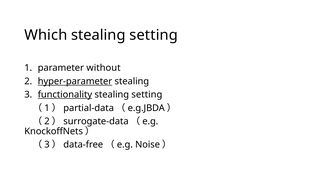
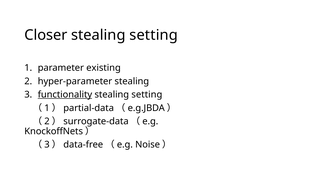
Which: Which -> Closer
without: without -> existing
hyper-parameter underline: present -> none
